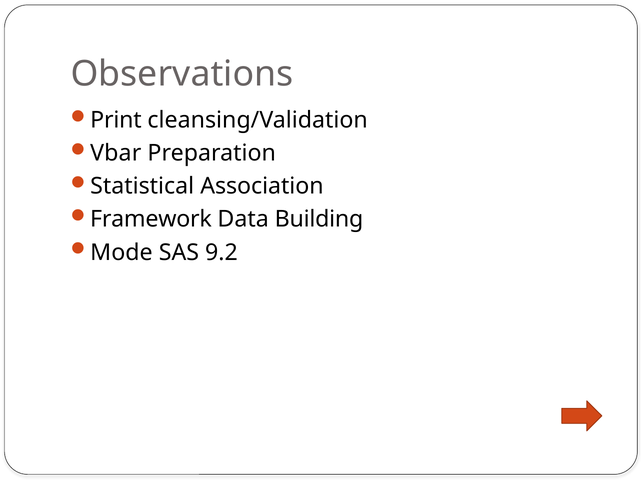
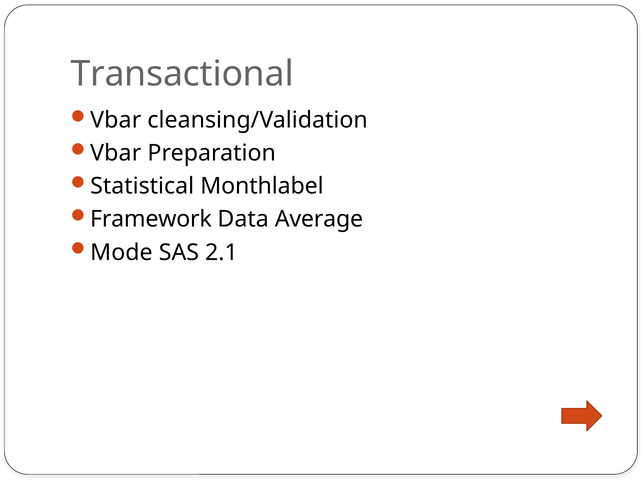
Observations: Observations -> Transactional
Print at (116, 120): Print -> Vbar
Association: Association -> Monthlabel
Building: Building -> Average
9.2: 9.2 -> 2.1
